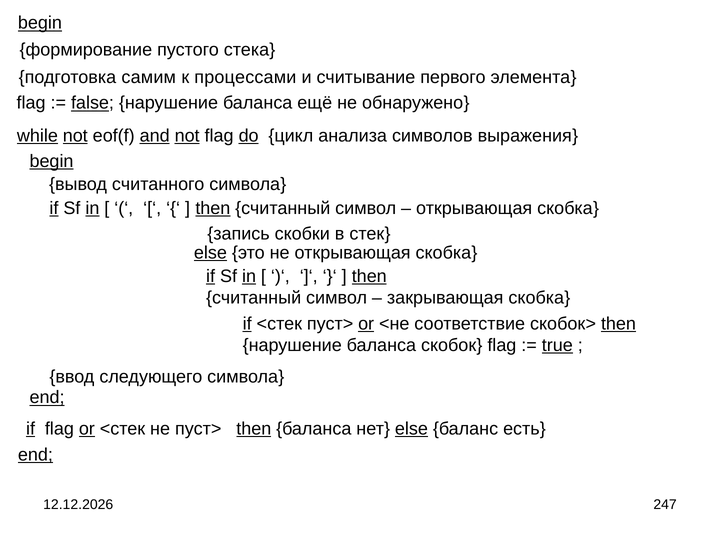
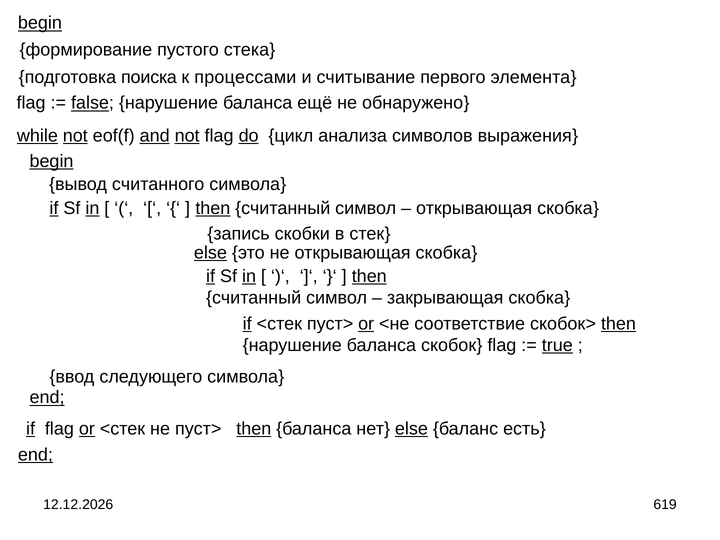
самим: самим -> поиска
247: 247 -> 619
